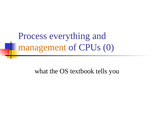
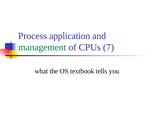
everything: everything -> application
management colour: orange -> green
0: 0 -> 7
